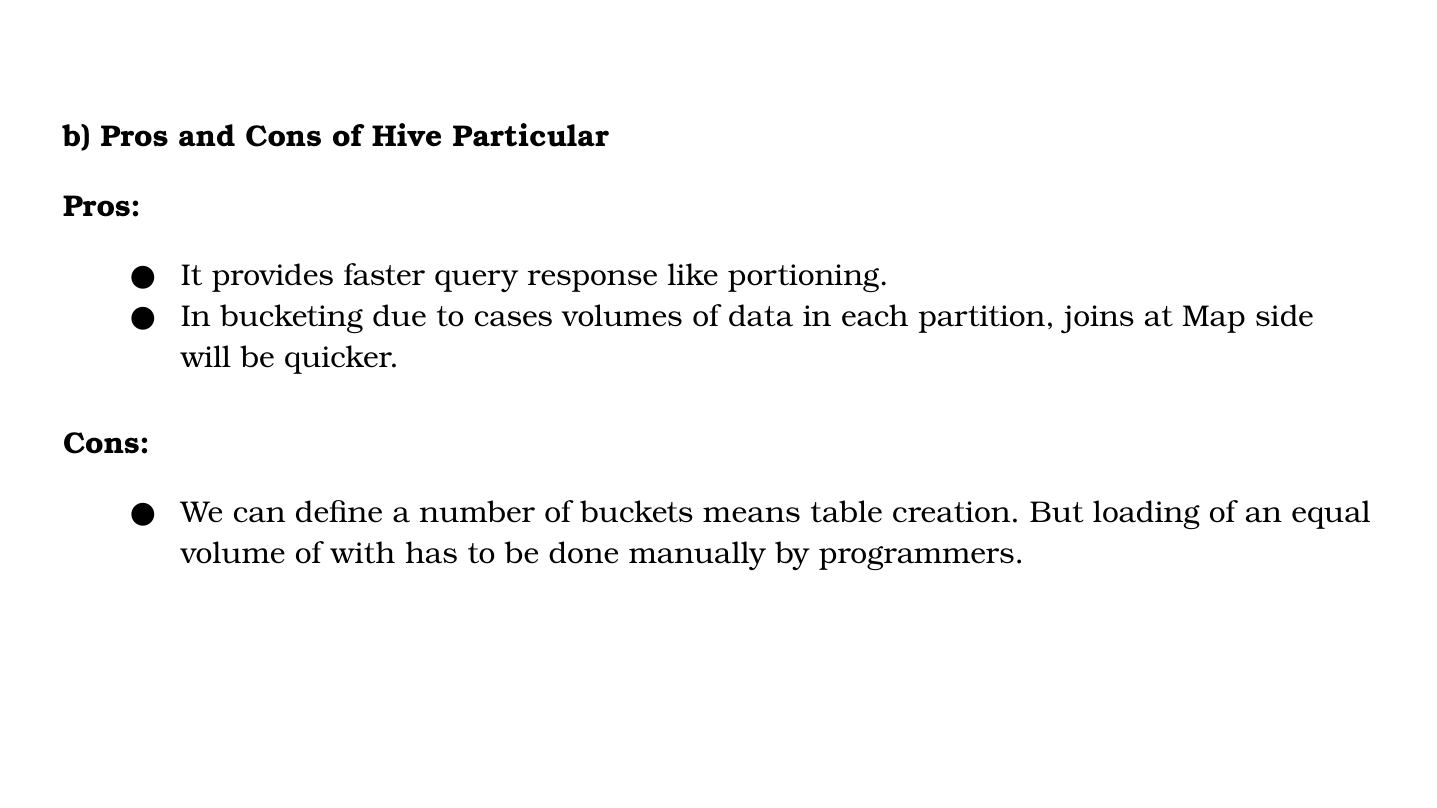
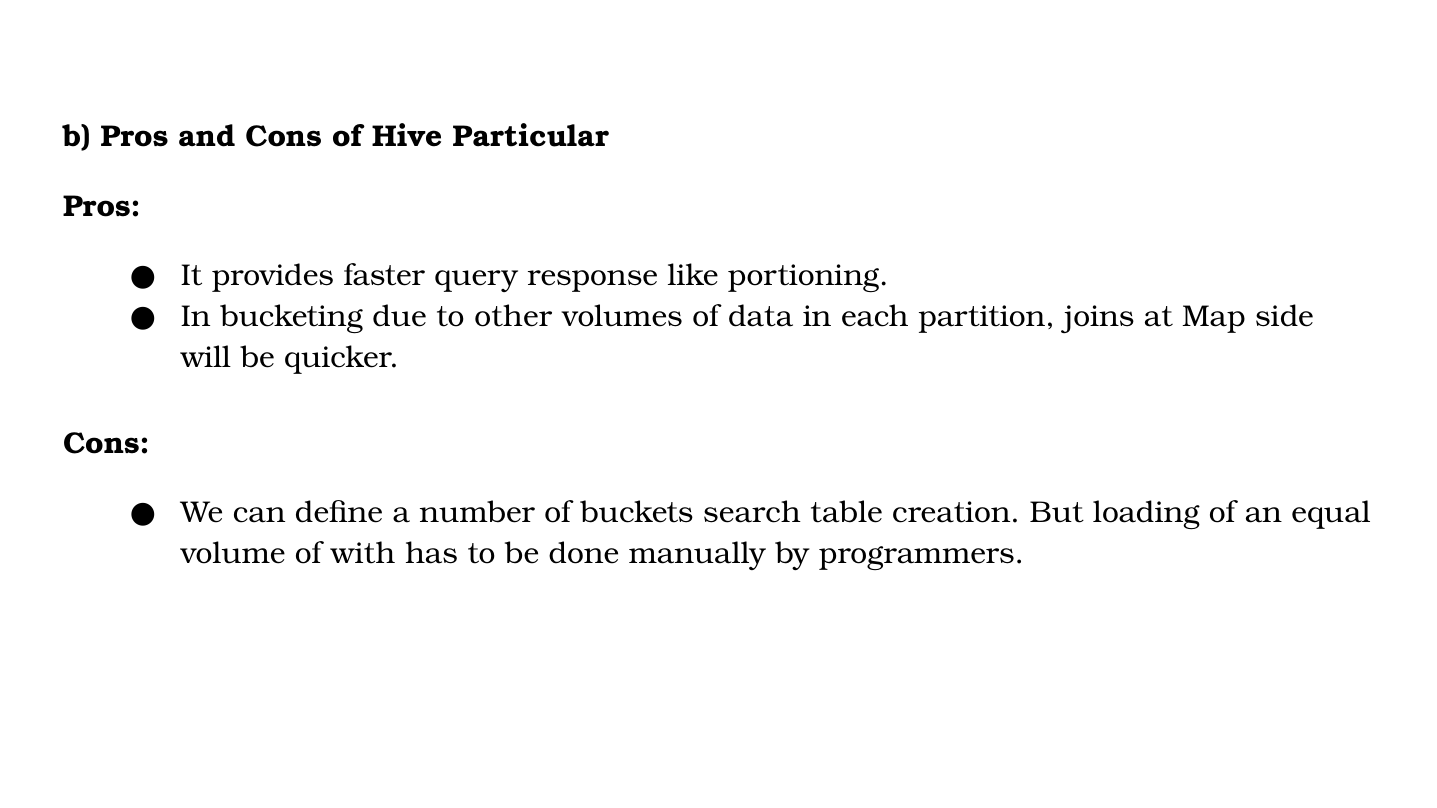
cases: cases -> other
means: means -> search
